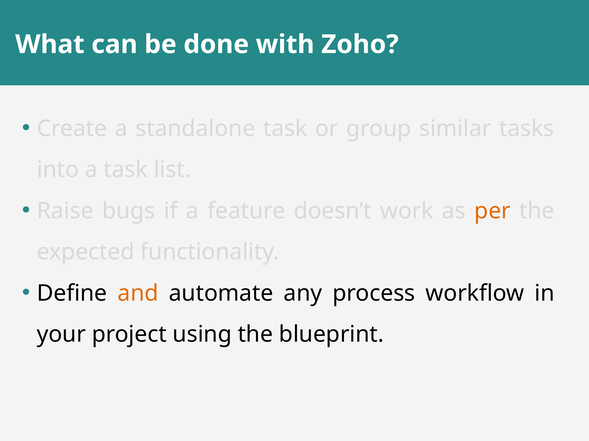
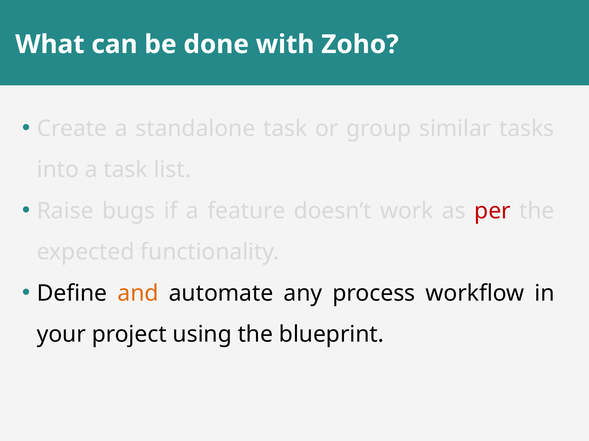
per colour: orange -> red
